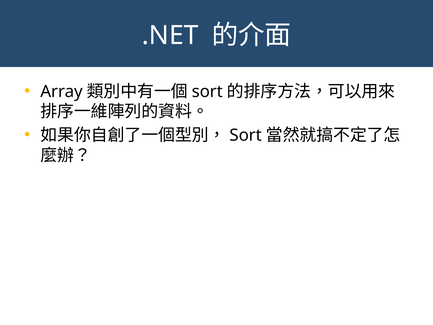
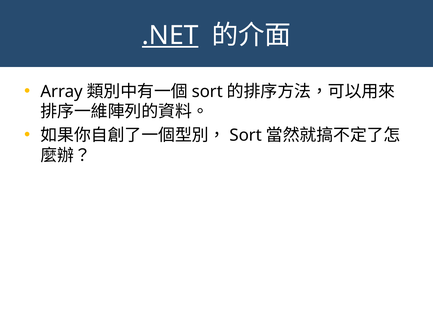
.NET underline: none -> present
